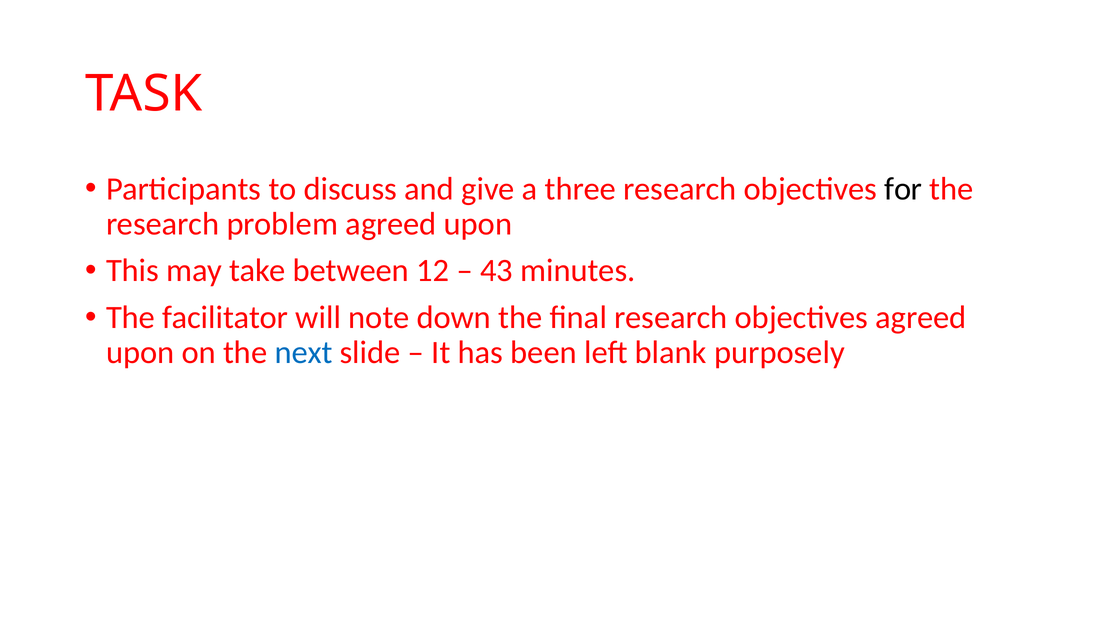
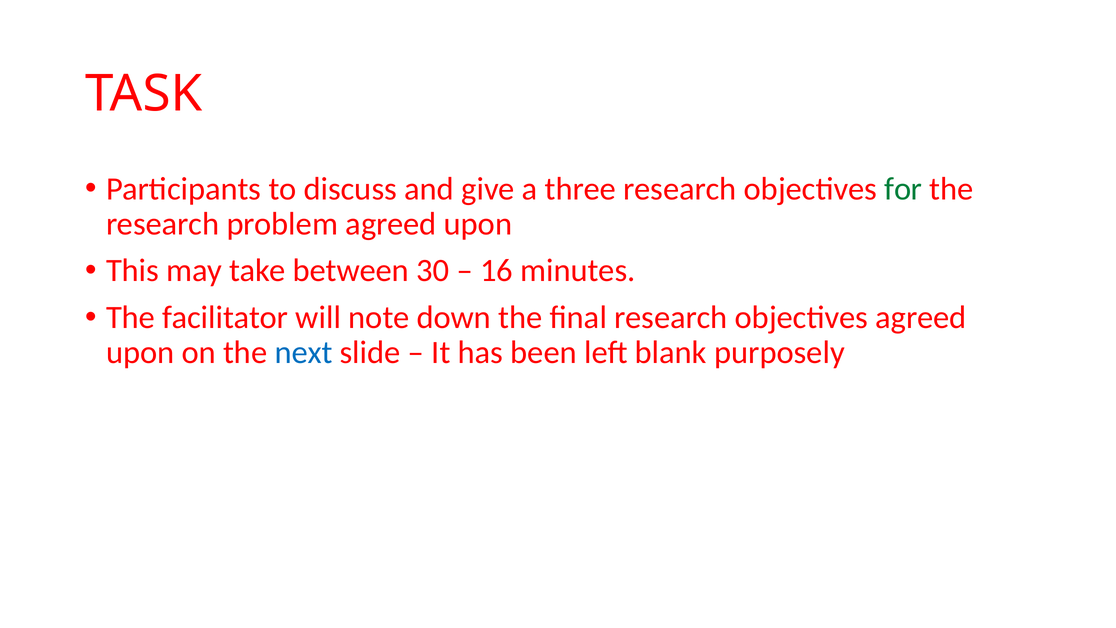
for colour: black -> green
12: 12 -> 30
43: 43 -> 16
